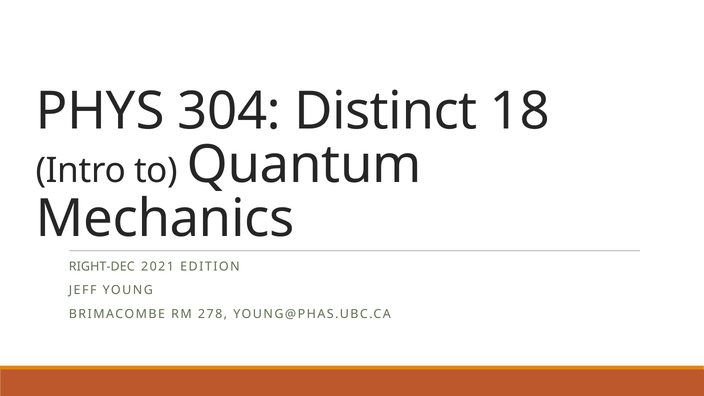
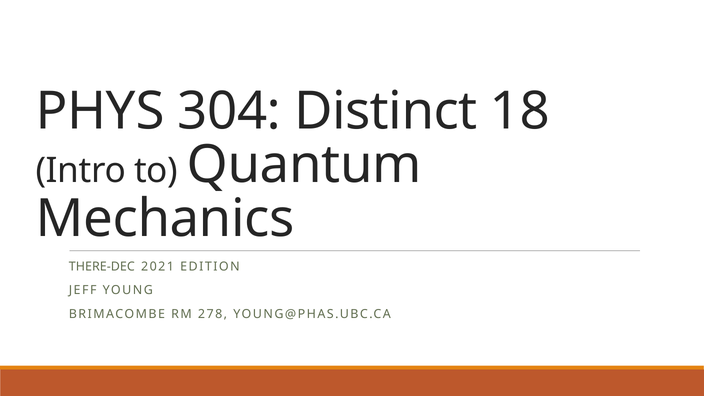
RIGHT-DEC: RIGHT-DEC -> THERE-DEC
